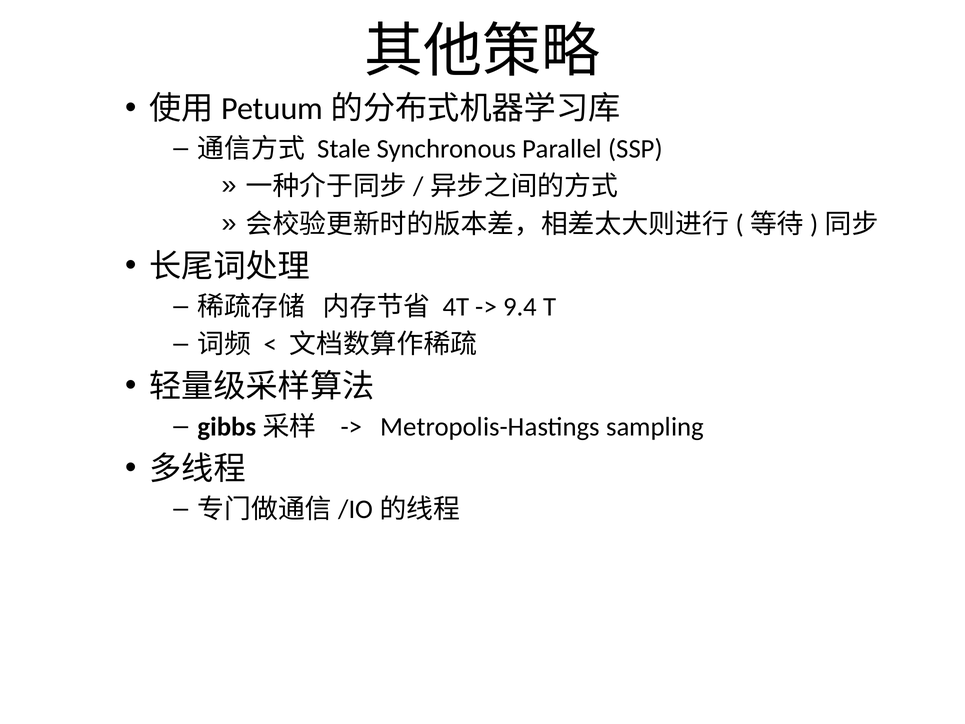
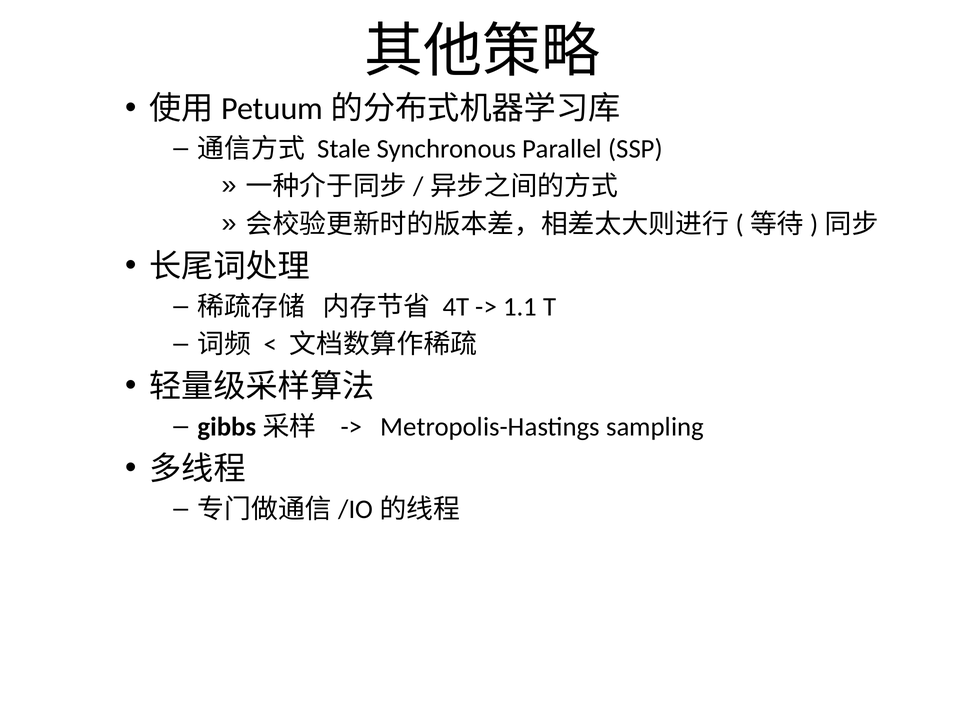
9.4: 9.4 -> 1.1
